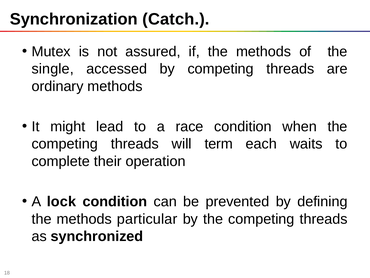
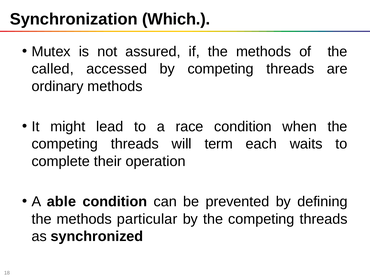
Catch: Catch -> Which
single: single -> called
lock: lock -> able
